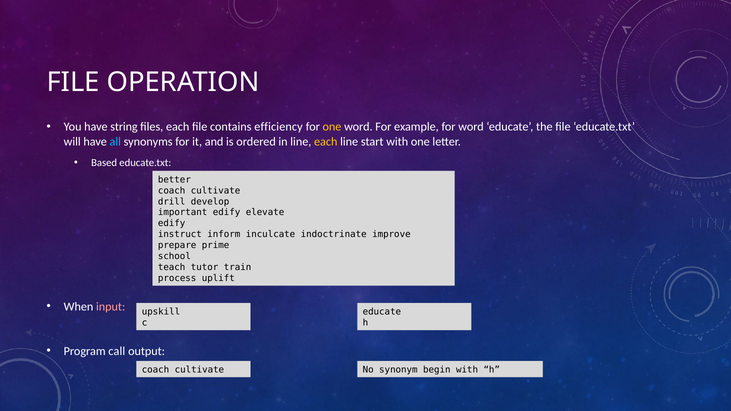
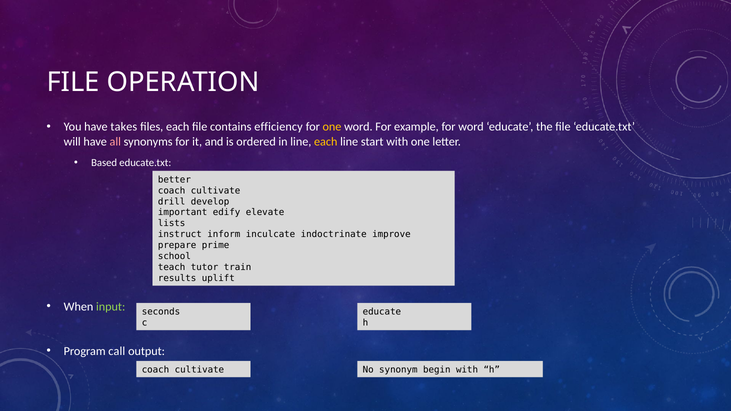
string: string -> takes
all colour: light blue -> pink
edify at (172, 224): edify -> lists
process: process -> results
input colour: pink -> light green
upskill: upskill -> seconds
